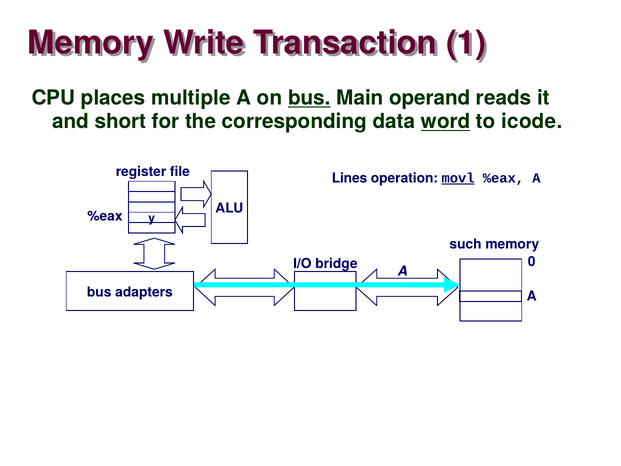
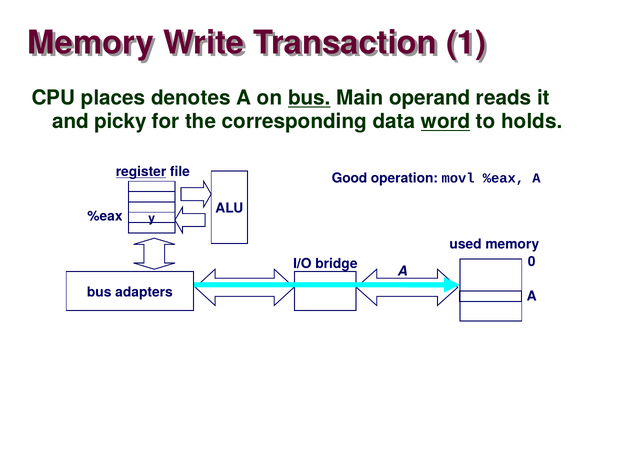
multiple: multiple -> denotes
short: short -> picky
icode: icode -> holds
register underline: none -> present
Lines: Lines -> Good
movl underline: present -> none
such: such -> used
